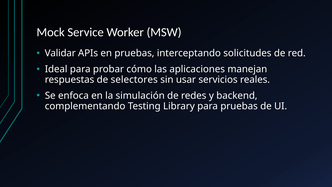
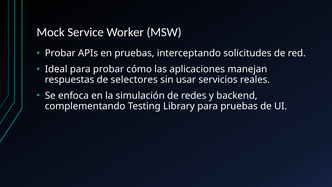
Validar at (60, 53): Validar -> Probar
